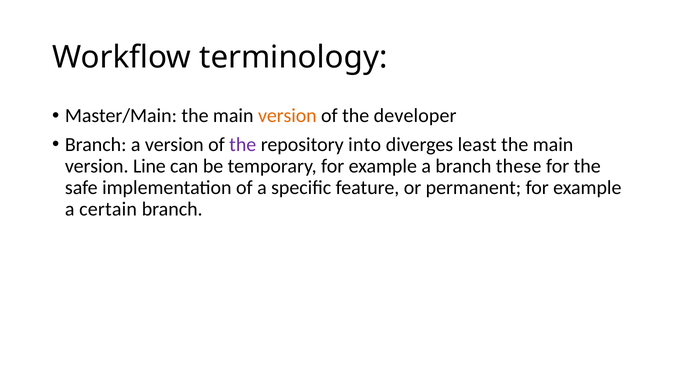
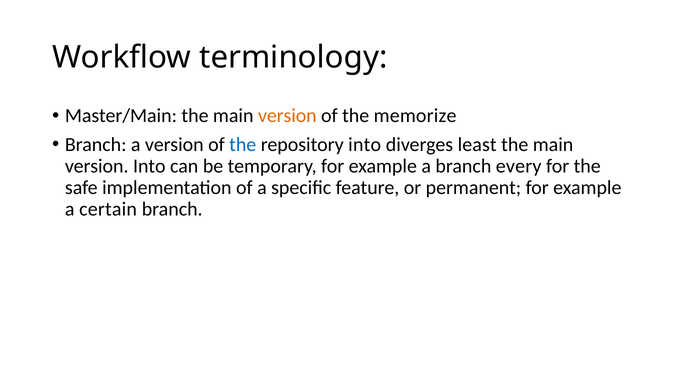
developer: developer -> memorize
the at (243, 144) colour: purple -> blue
version Line: Line -> Into
these: these -> every
